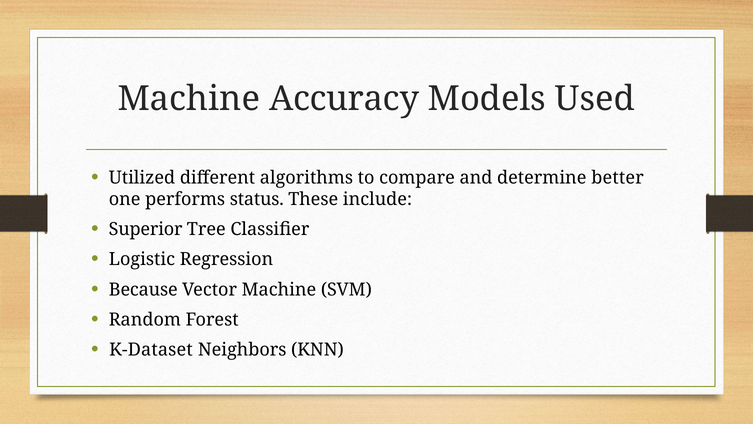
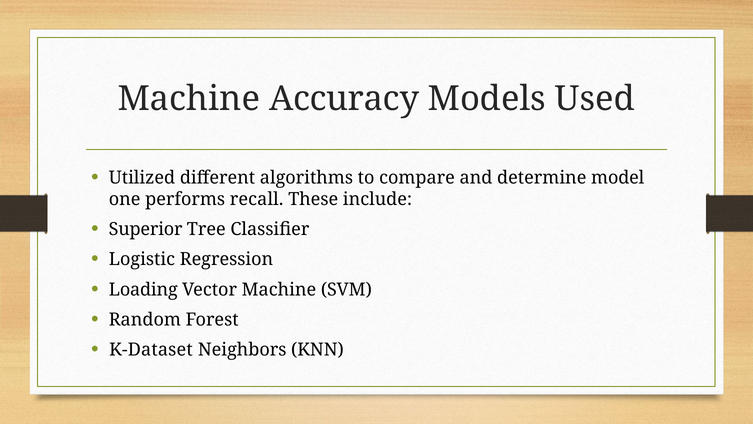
better: better -> model
status: status -> recall
Because: Because -> Loading
